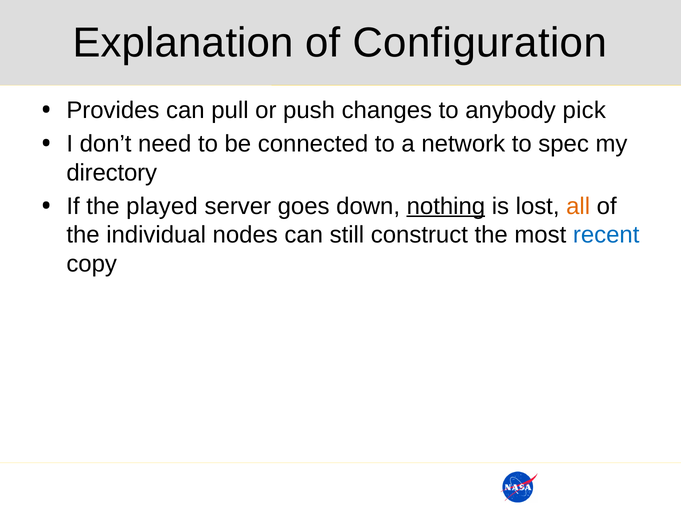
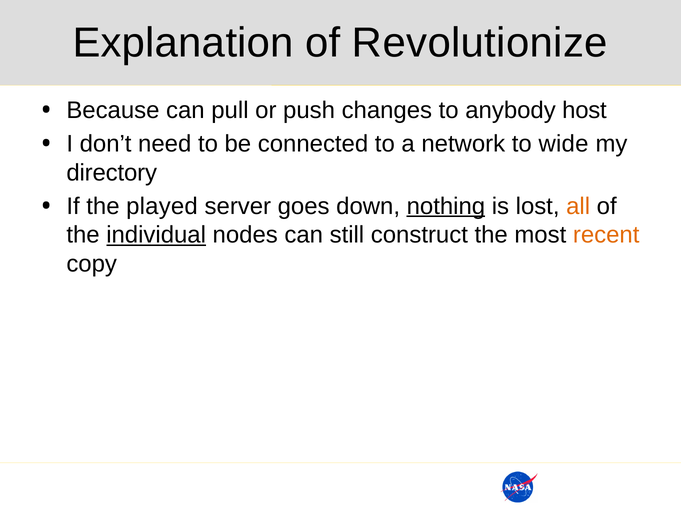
Configuration: Configuration -> Revolutionize
Provides: Provides -> Because
pick: pick -> host
spec: spec -> wide
individual underline: none -> present
recent colour: blue -> orange
